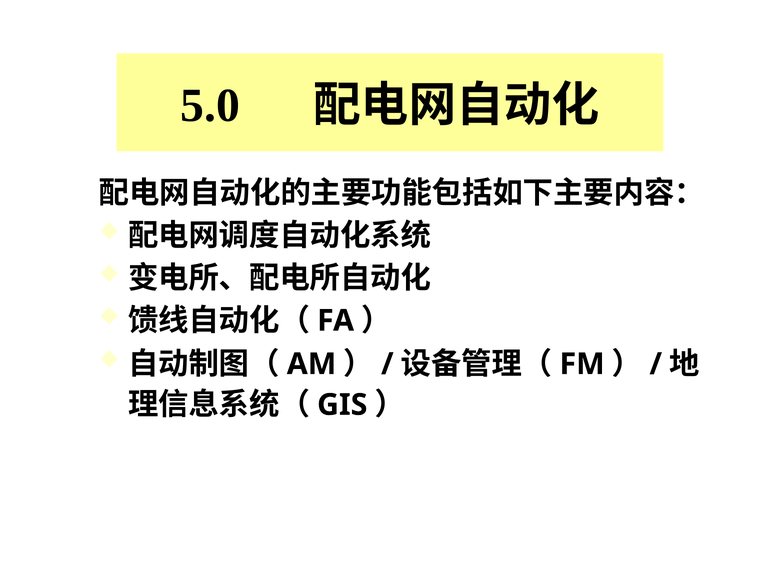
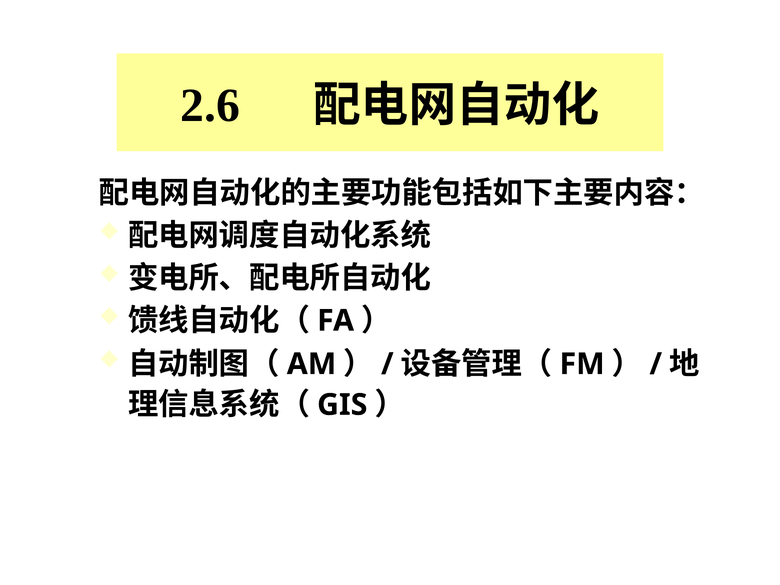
5.0: 5.0 -> 2.6
